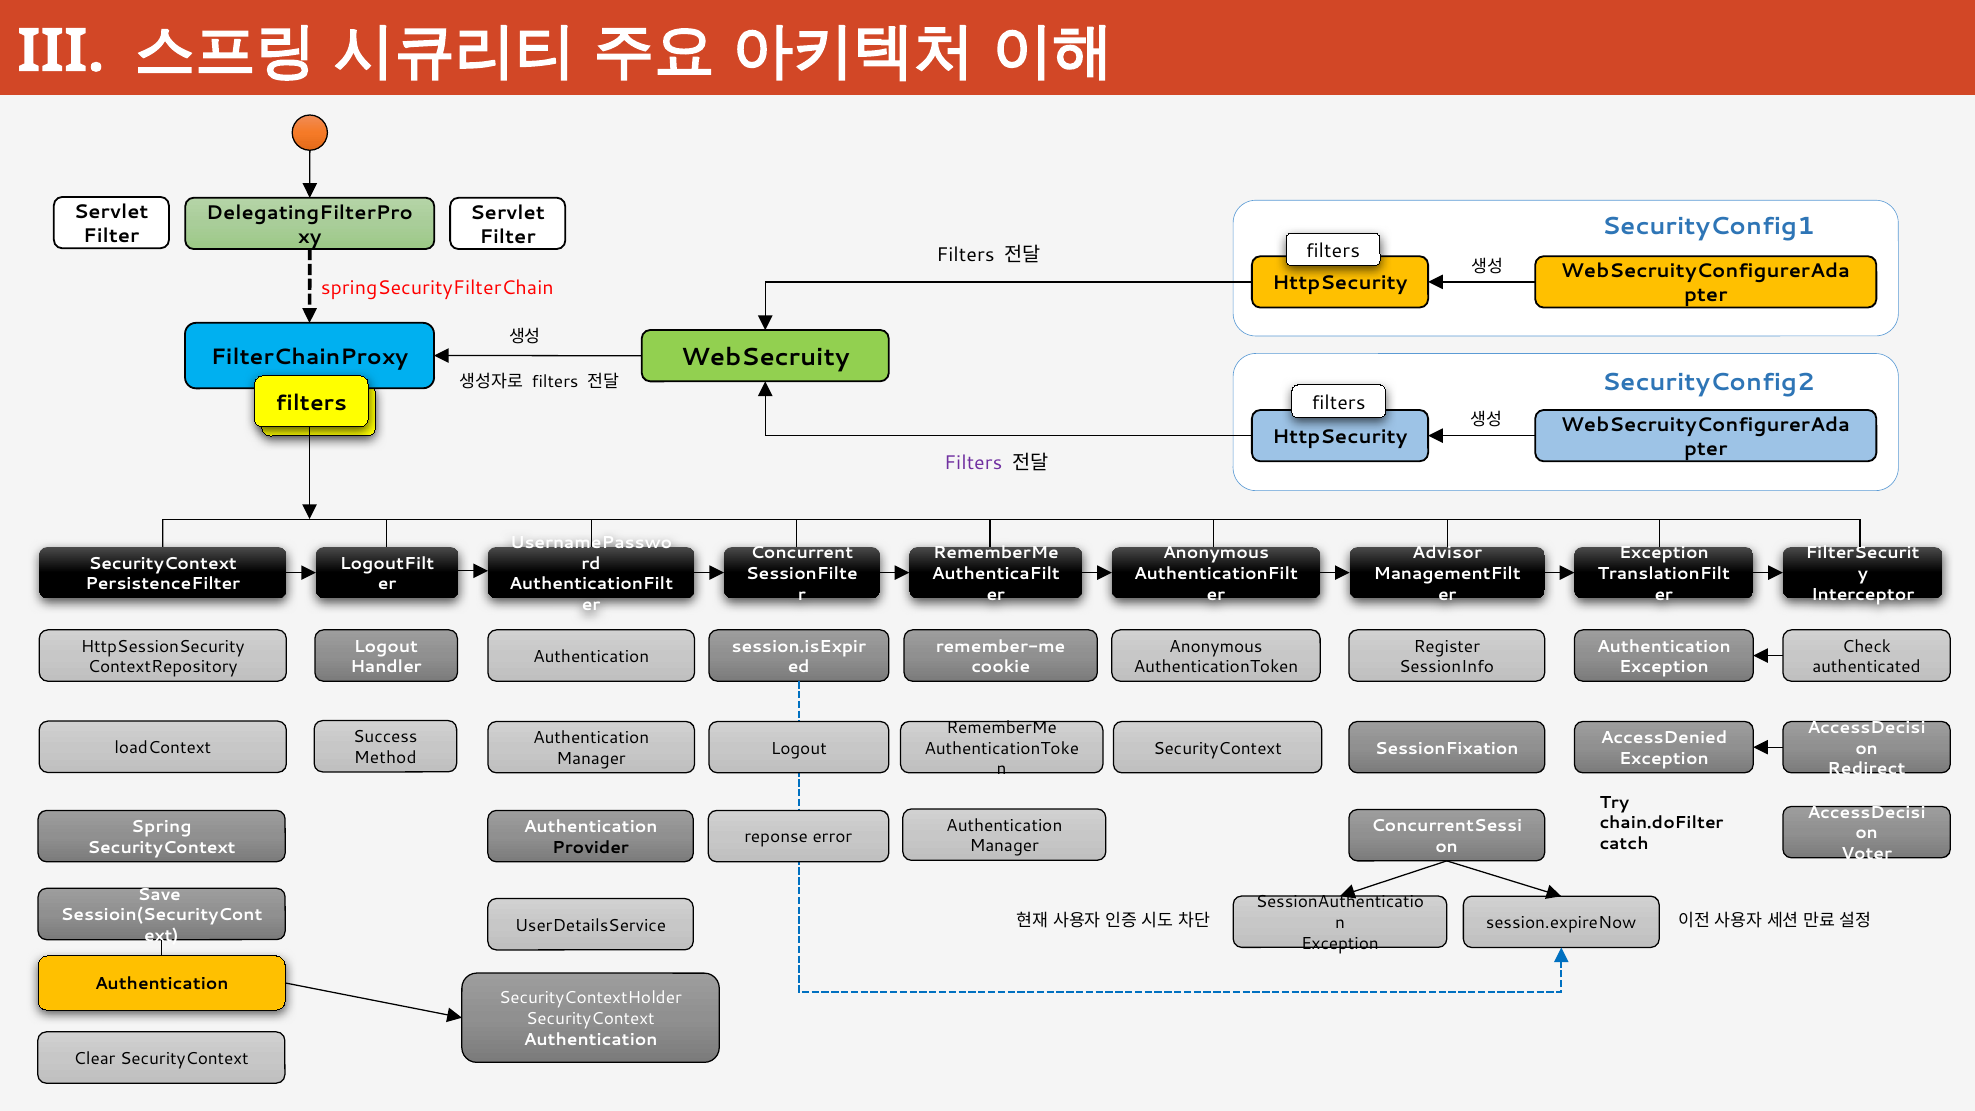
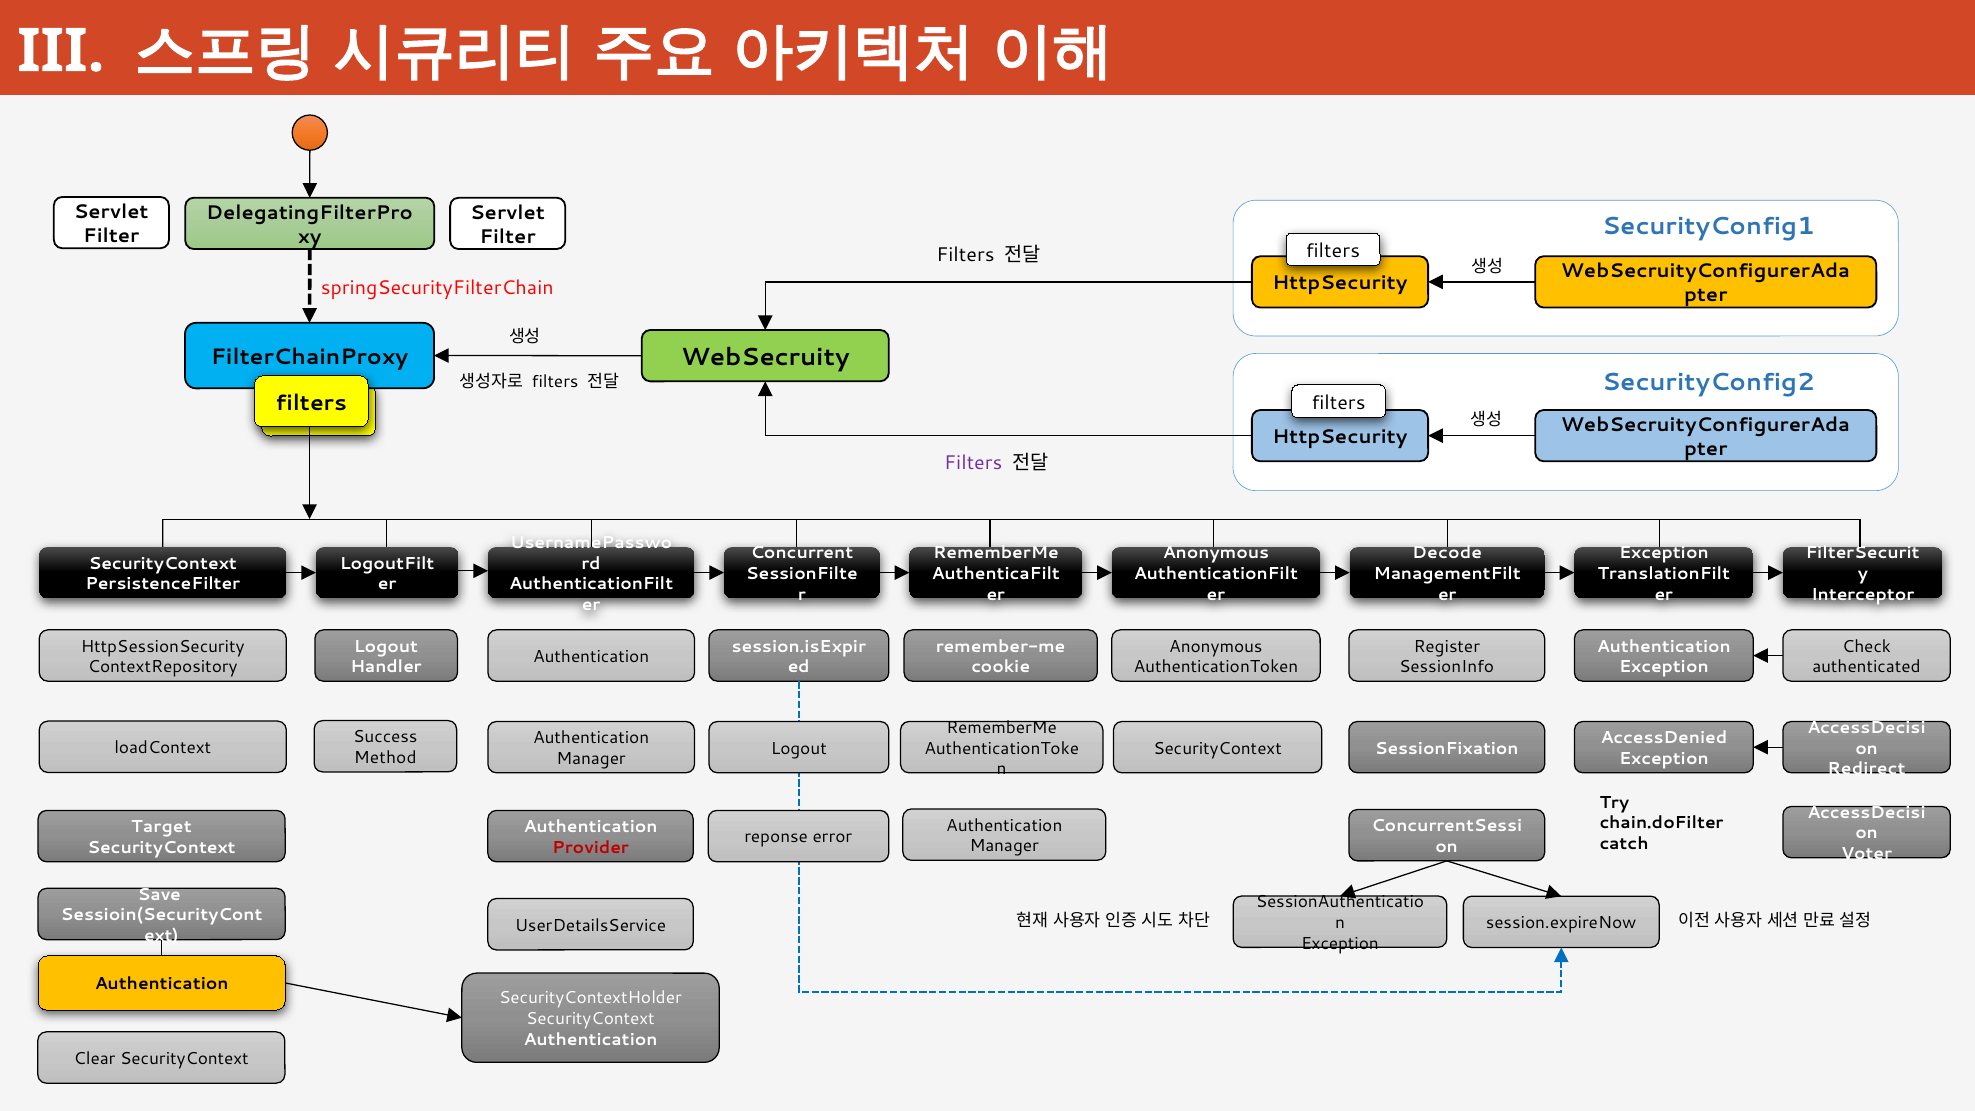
Advisor: Advisor -> Decode
Spring: Spring -> Target
Provider colour: black -> red
